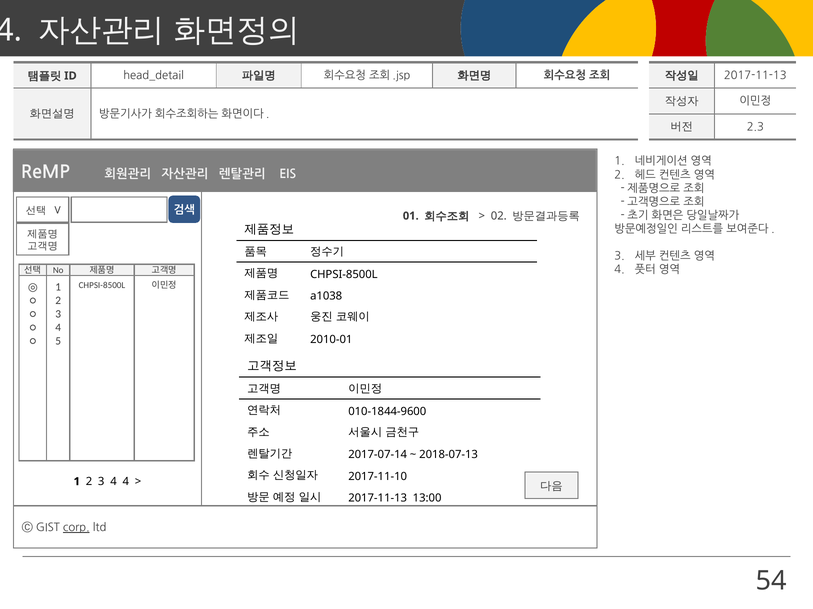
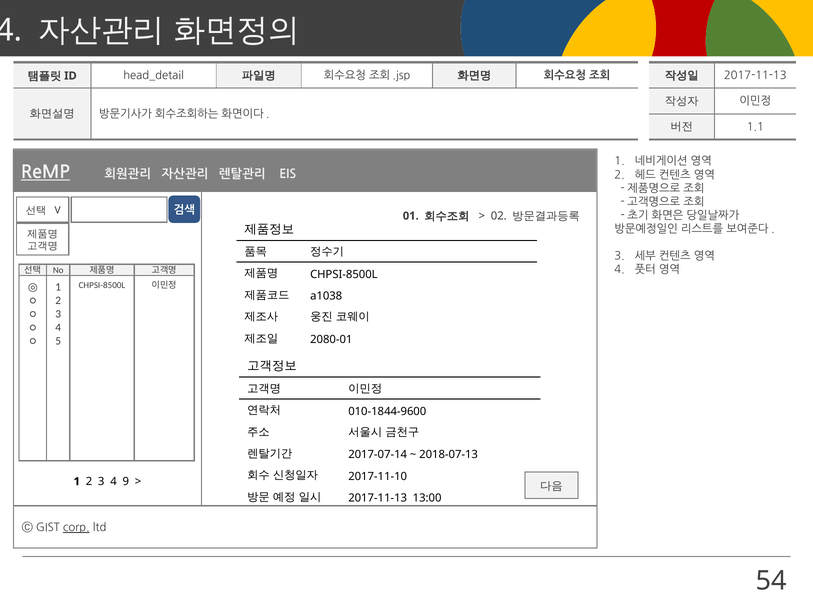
2.3: 2.3 -> 1.1
ReMP underline: none -> present
2010-01: 2010-01 -> 2080-01
4 4: 4 -> 9
